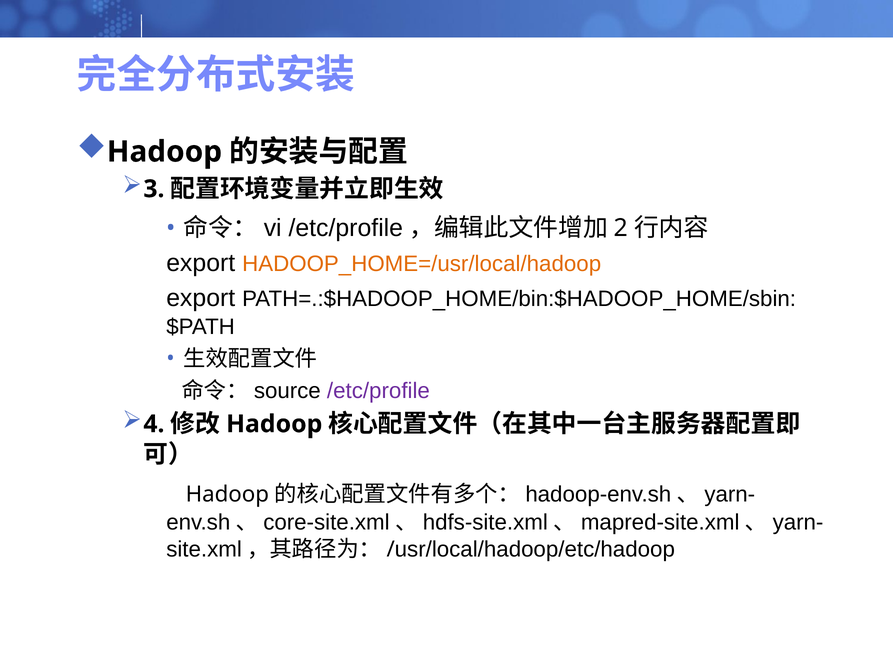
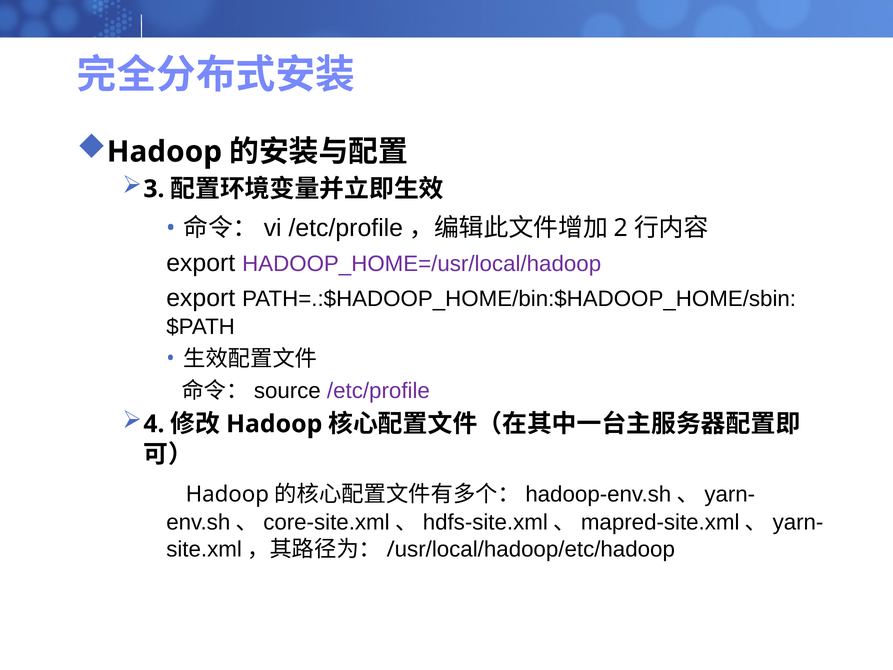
HADOOP_HOME=/usr/local/hadoop colour: orange -> purple
